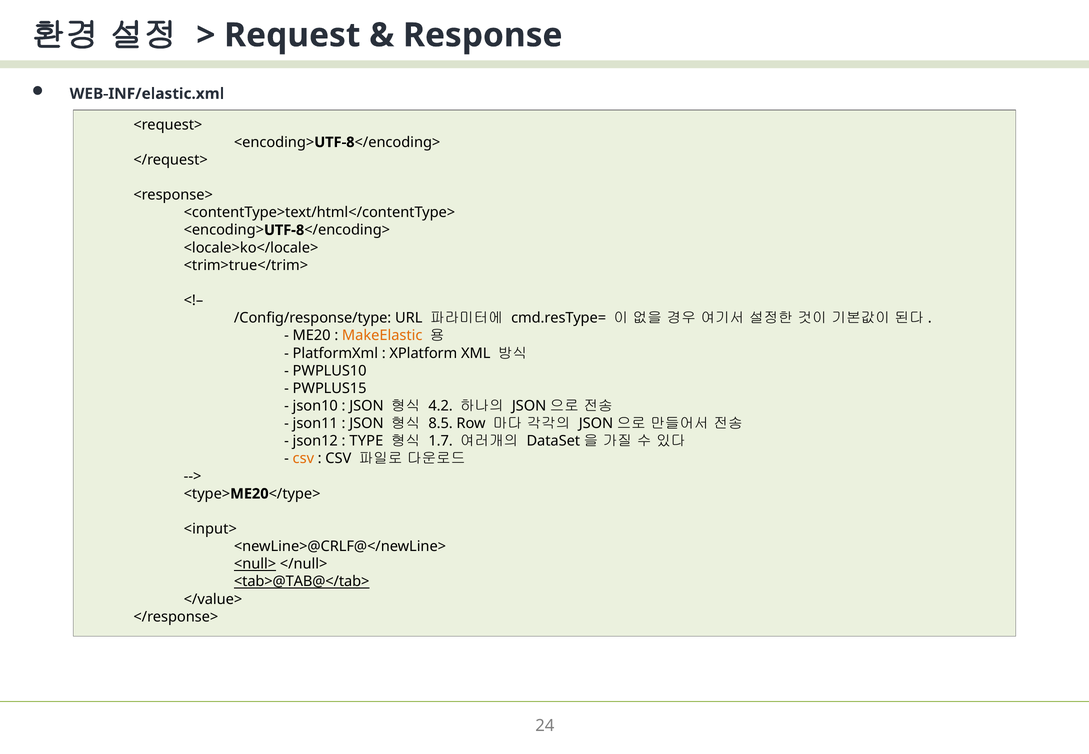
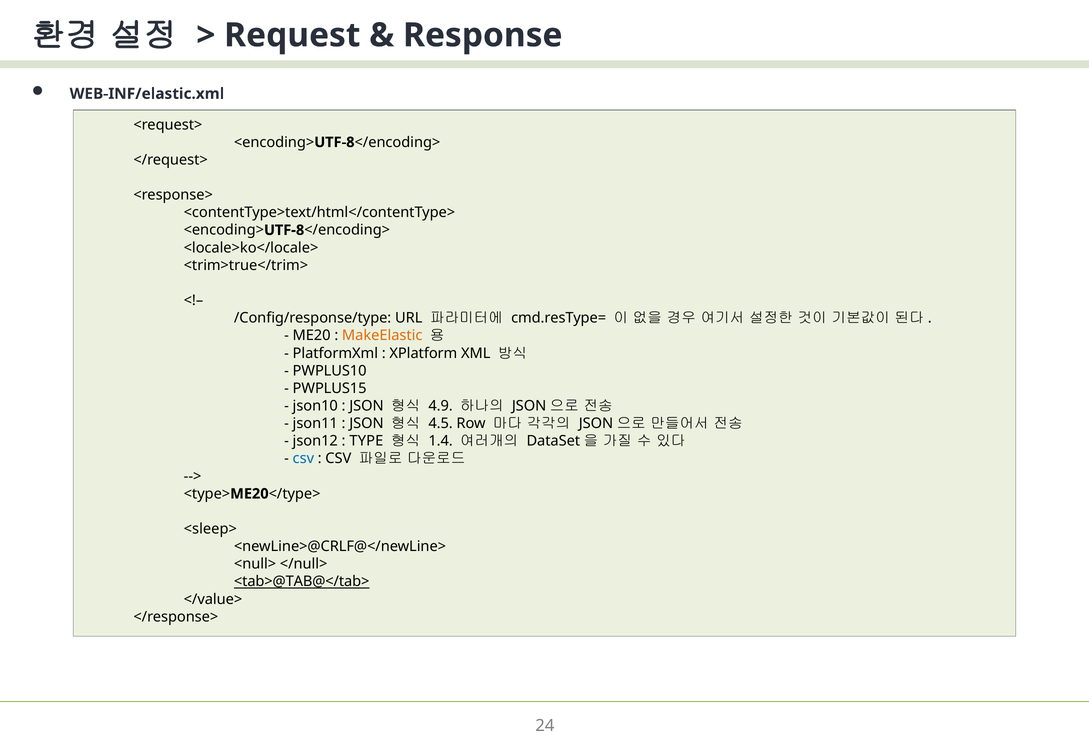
4.2: 4.2 -> 4.9
8.5: 8.5 -> 4.5
1.7: 1.7 -> 1.4
csv at (303, 459) colour: orange -> blue
<input>: <input> -> <sleep>
<null> underline: present -> none
